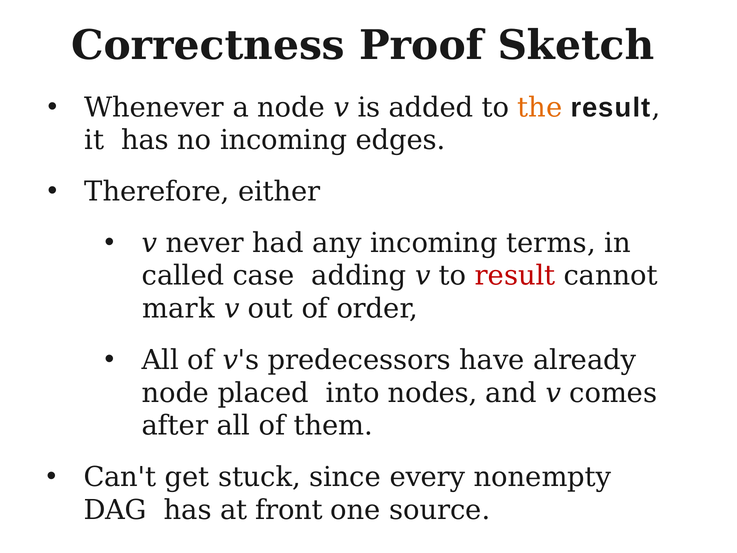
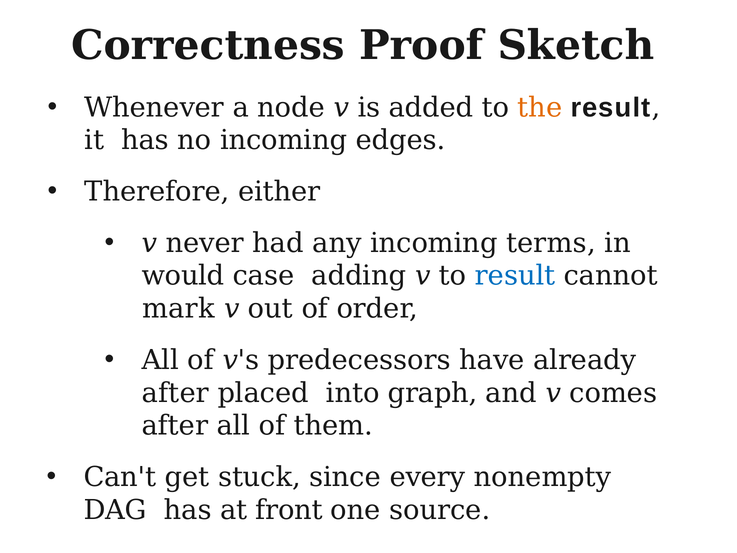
called: called -> would
result at (515, 276) colour: red -> blue
node at (175, 393): node -> after
nodes: nodes -> graph
